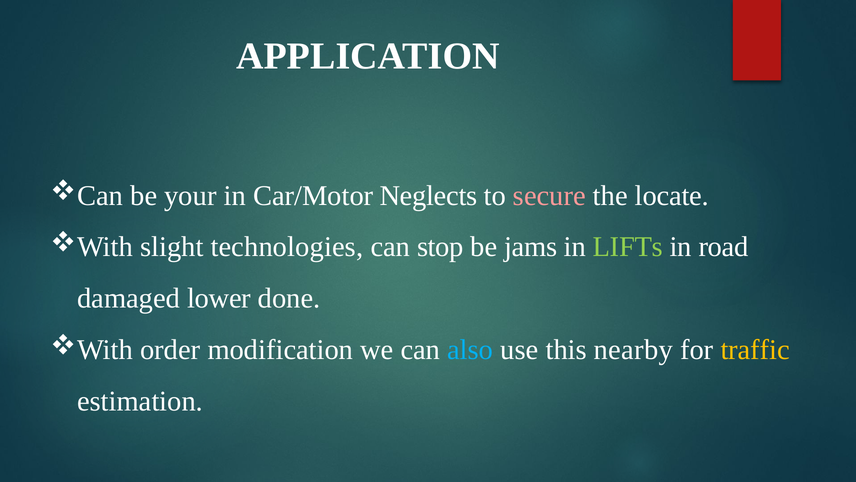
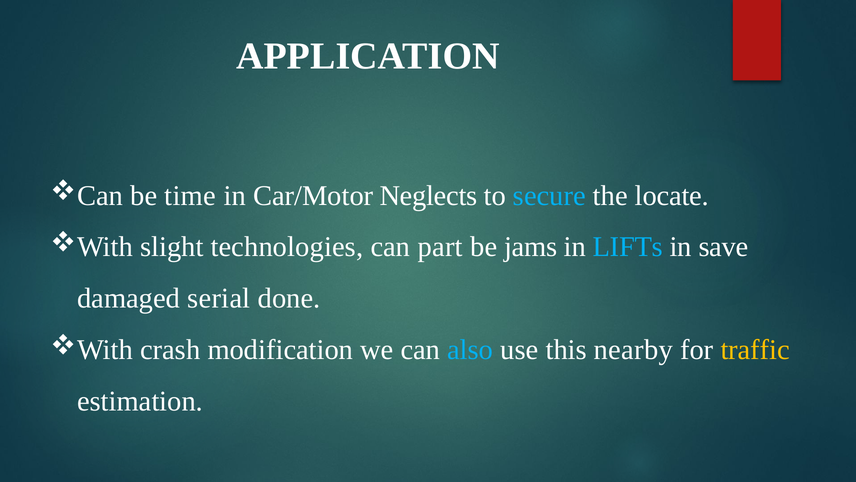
your: your -> time
secure colour: pink -> light blue
stop: stop -> part
LIFTs colour: light green -> light blue
road: road -> save
lower: lower -> serial
order: order -> crash
